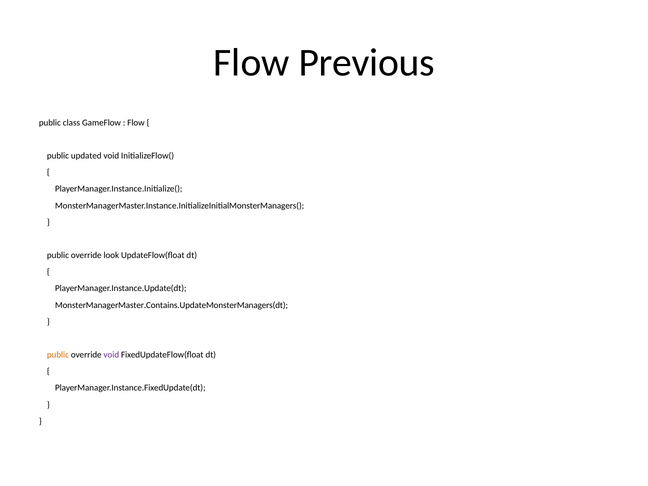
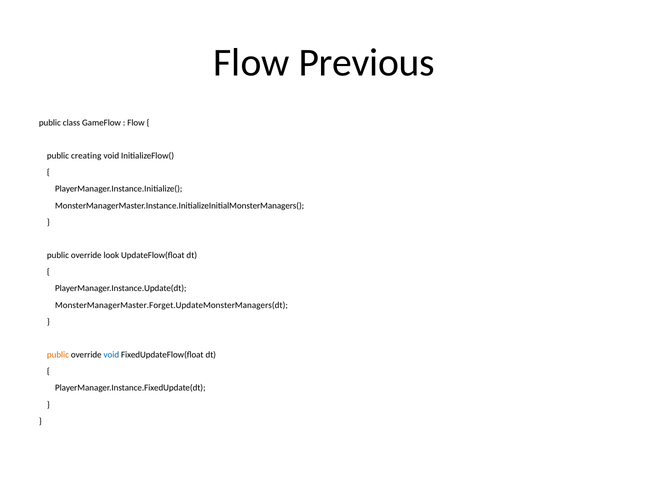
updated: updated -> creating
MonsterManagerMaster.Contains.UpdateMonsterManagers(dt: MonsterManagerMaster.Contains.UpdateMonsterManagers(dt -> MonsterManagerMaster.Forget.UpdateMonsterManagers(dt
void at (111, 355) colour: purple -> blue
